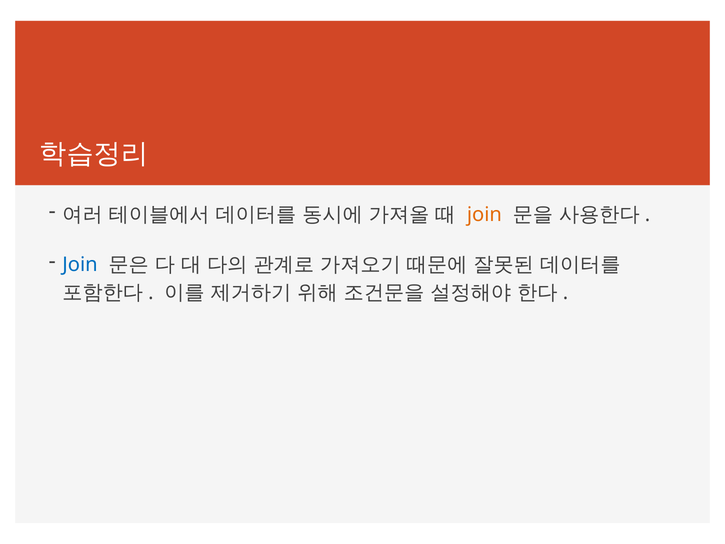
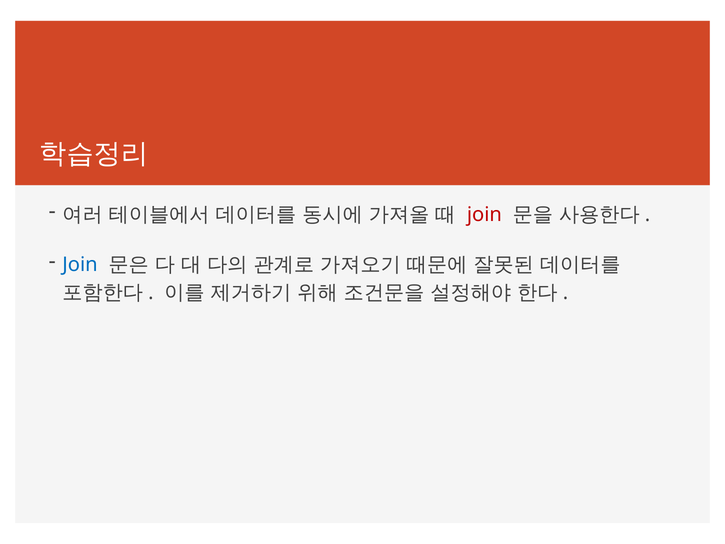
join at (484, 214) colour: orange -> red
